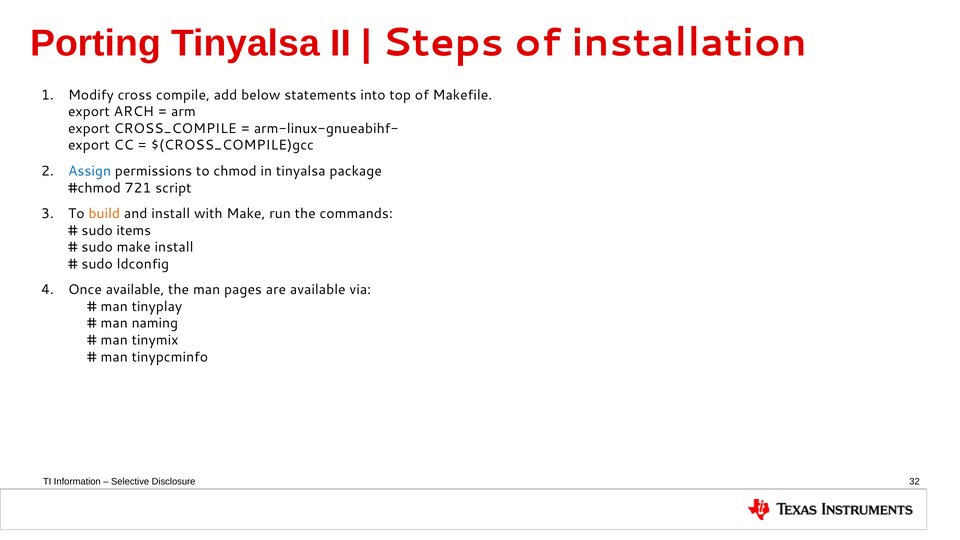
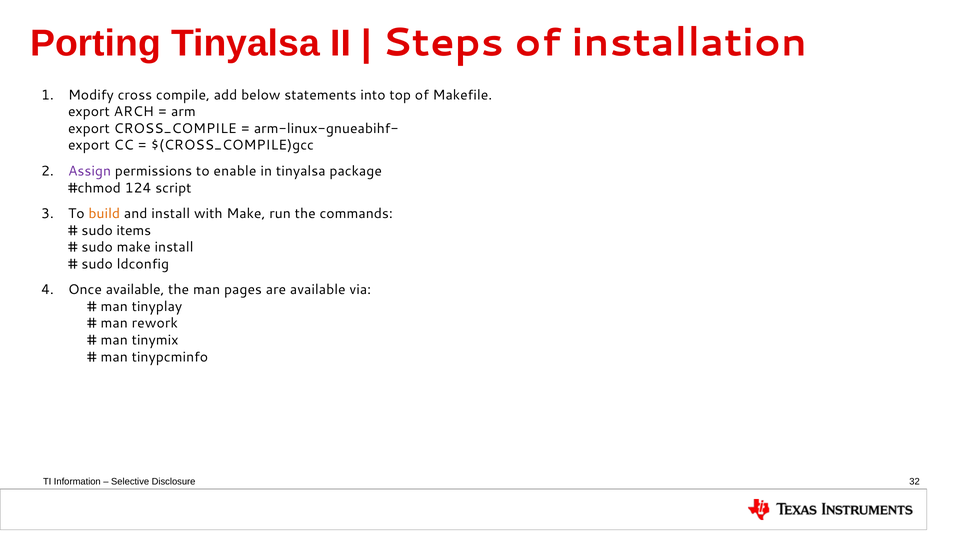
Assign colour: blue -> purple
chmod: chmod -> enable
721: 721 -> 124
naming: naming -> rework
